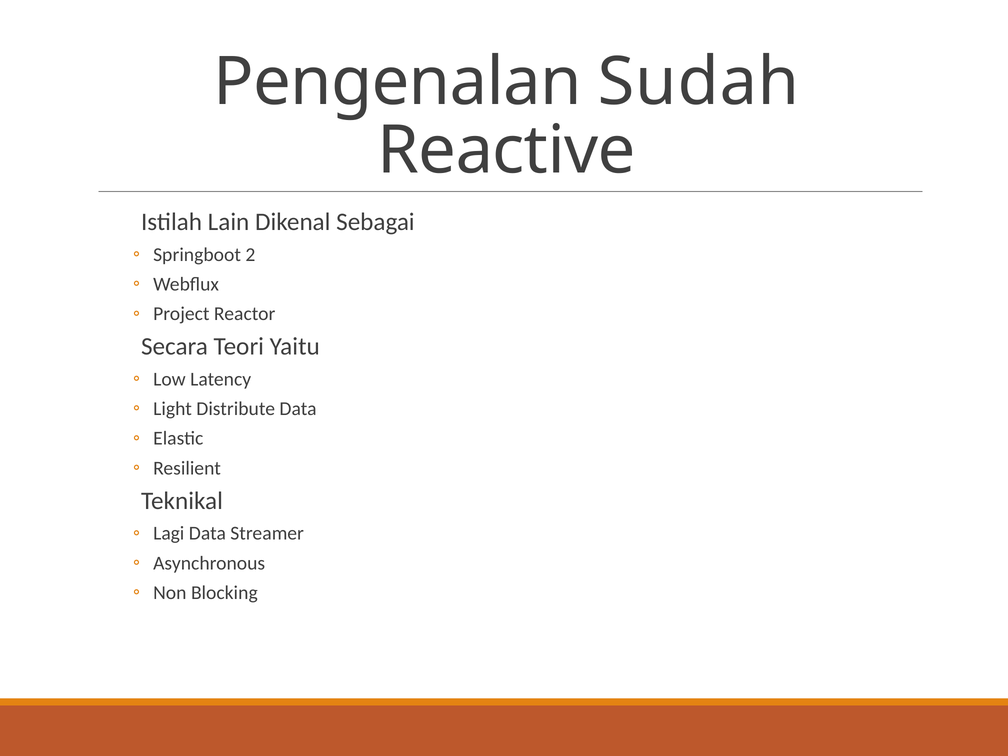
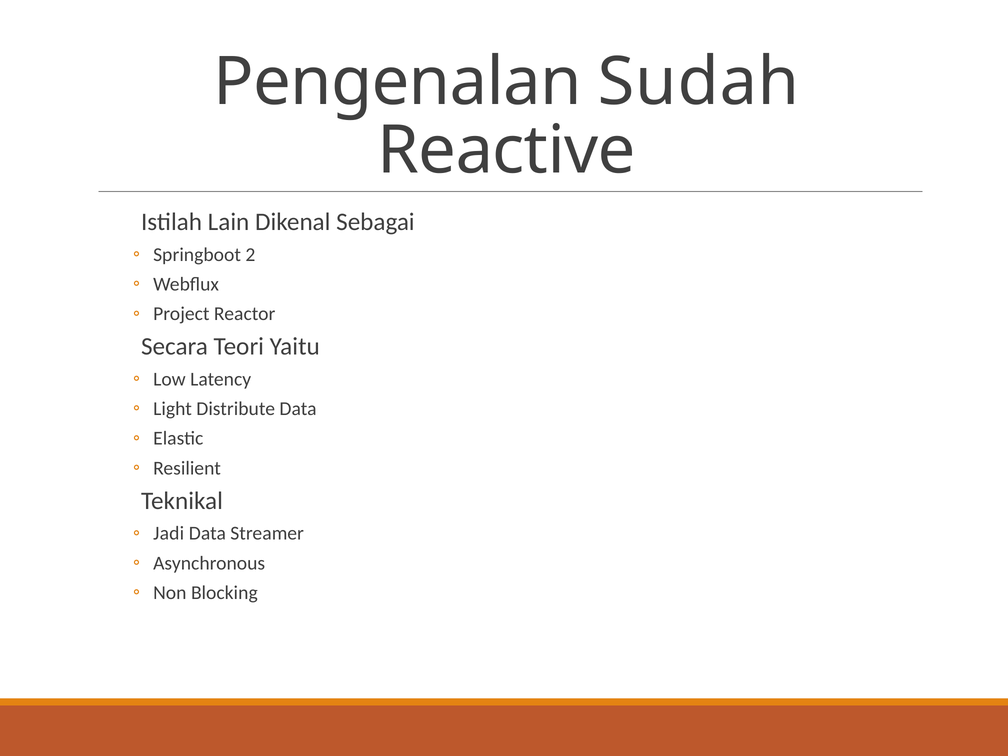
Lagi: Lagi -> Jadi
